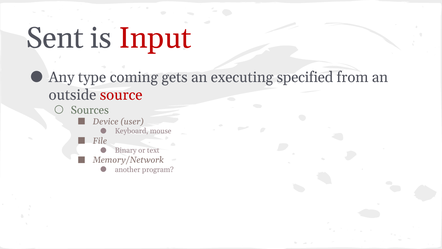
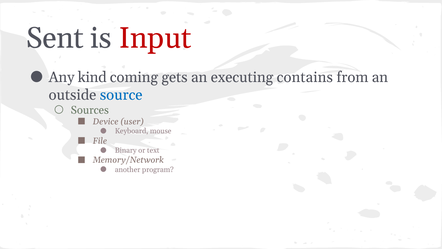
type: type -> kind
specified: specified -> contains
source colour: red -> blue
